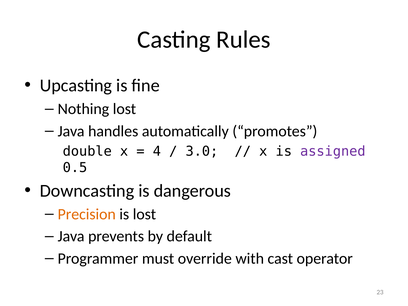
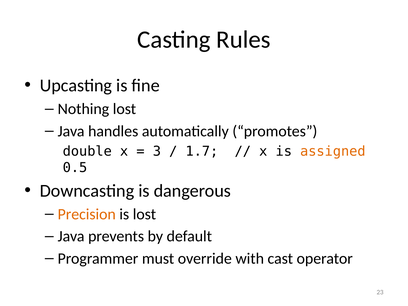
4: 4 -> 3
3.0: 3.0 -> 1.7
assigned colour: purple -> orange
